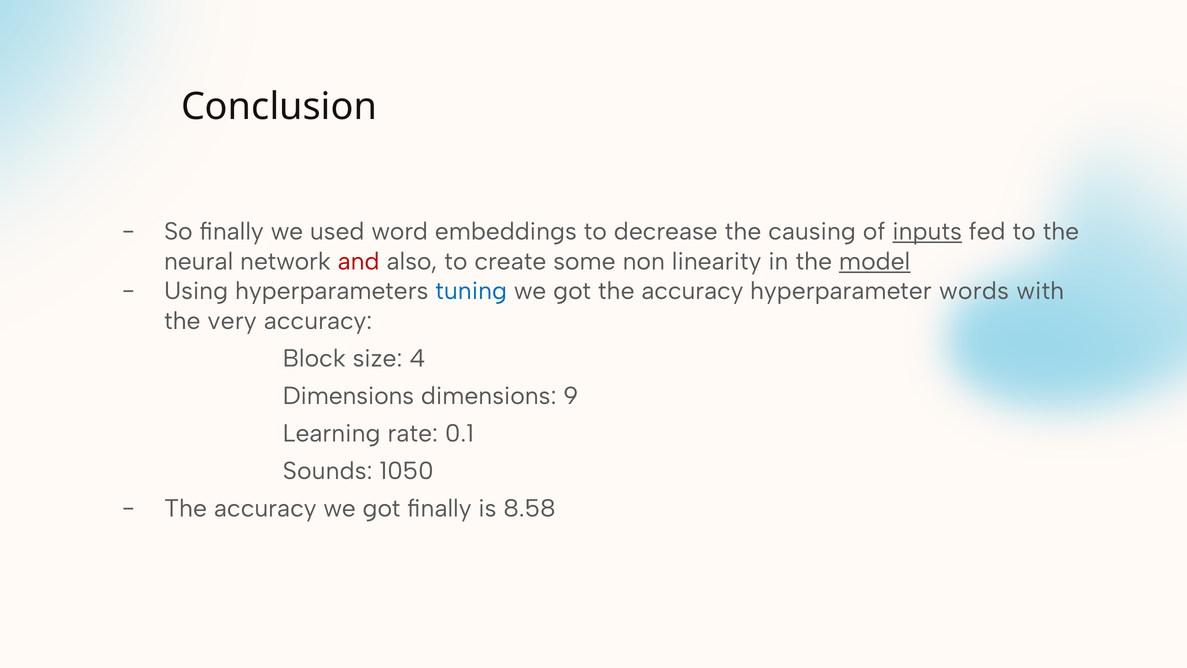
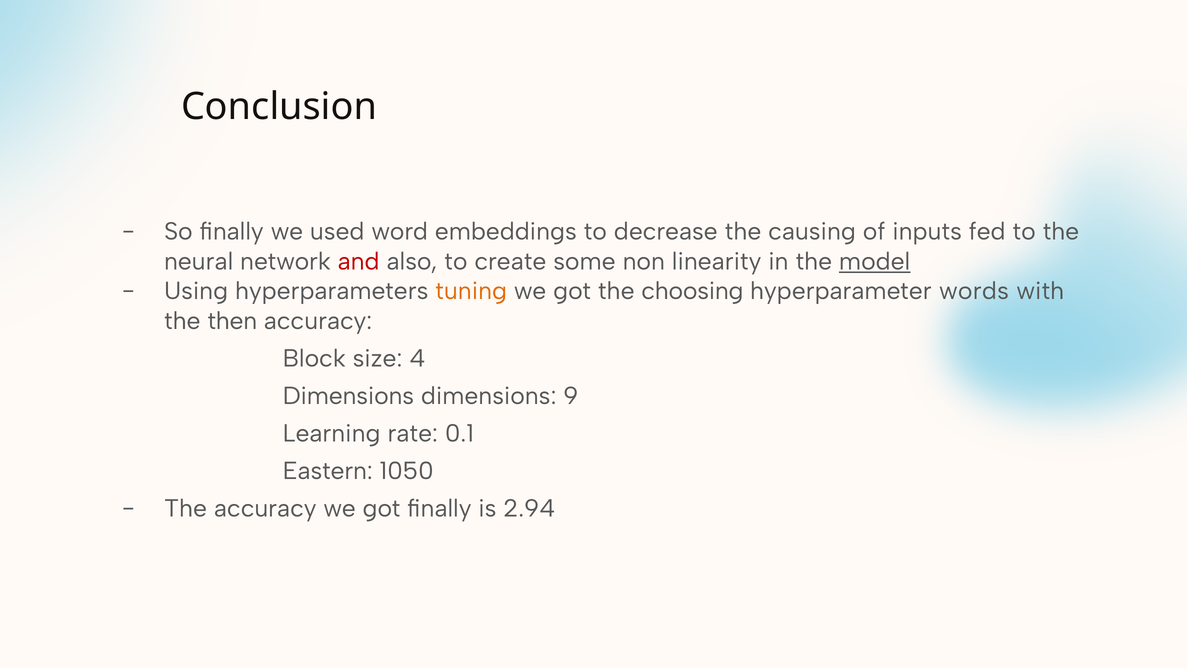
inputs underline: present -> none
tuning colour: blue -> orange
got the accuracy: accuracy -> choosing
very: very -> then
Sounds: Sounds -> Eastern
8.58: 8.58 -> 2.94
